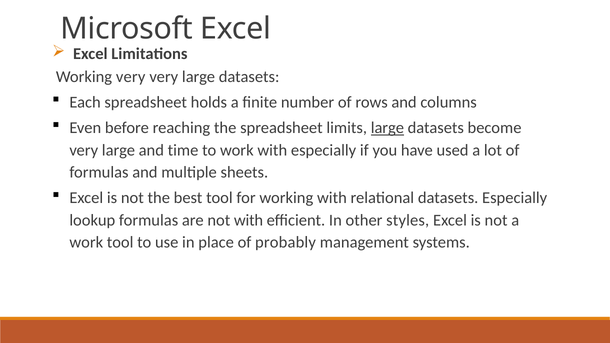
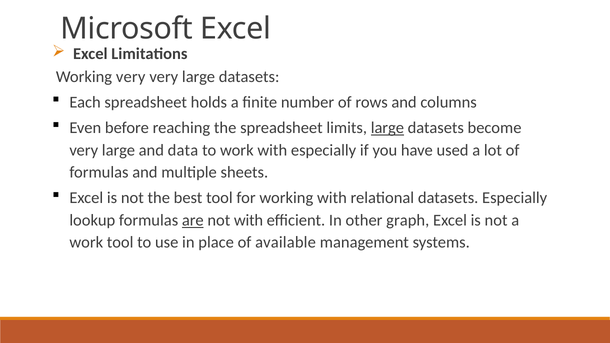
time: time -> data
are underline: none -> present
styles: styles -> graph
probably: probably -> available
